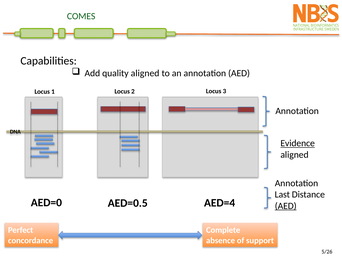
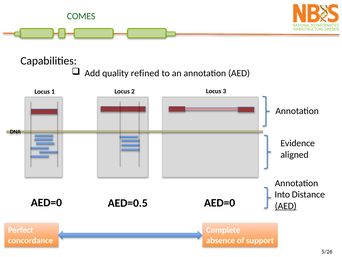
quality aligned: aligned -> refined
Evidence underline: present -> none
Last: Last -> Into
AED=0.5 AED=4: AED=4 -> AED=0
